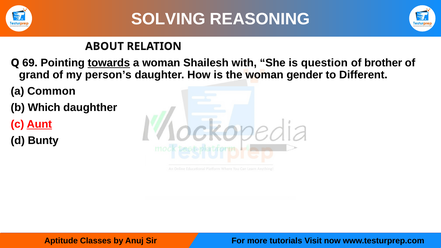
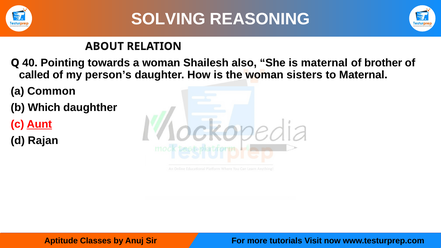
69: 69 -> 40
towards underline: present -> none
with: with -> also
is question: question -> maternal
grand: grand -> called
gender: gender -> sisters
to Different: Different -> Maternal
Bunty: Bunty -> Rajan
